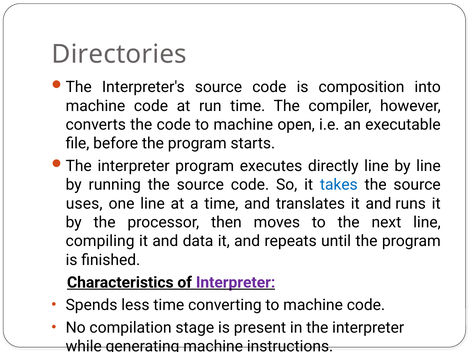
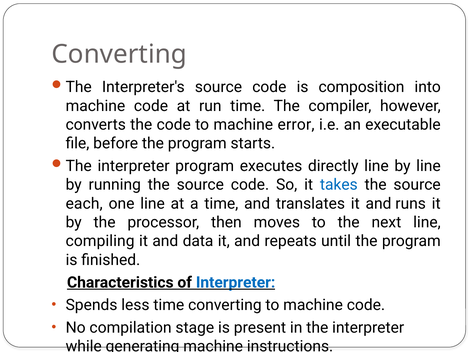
Directories at (119, 54): Directories -> Converting
open: open -> error
uses: uses -> each
Interpreter at (236, 282) colour: purple -> blue
